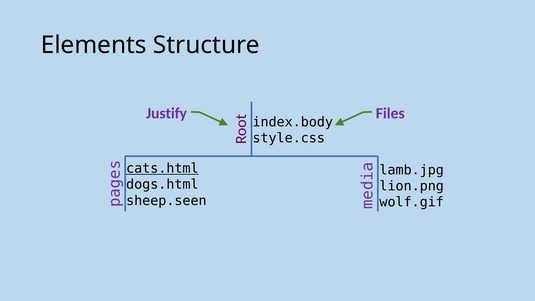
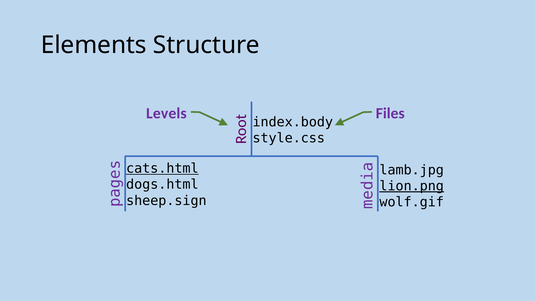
Justify: Justify -> Levels
lion.png underline: none -> present
sheep.seen: sheep.seen -> sheep.sign
